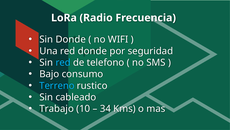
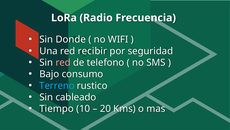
red donde: donde -> recibir
red at (63, 62) colour: light blue -> pink
Trabajo: Trabajo -> Tiempo
34: 34 -> 20
